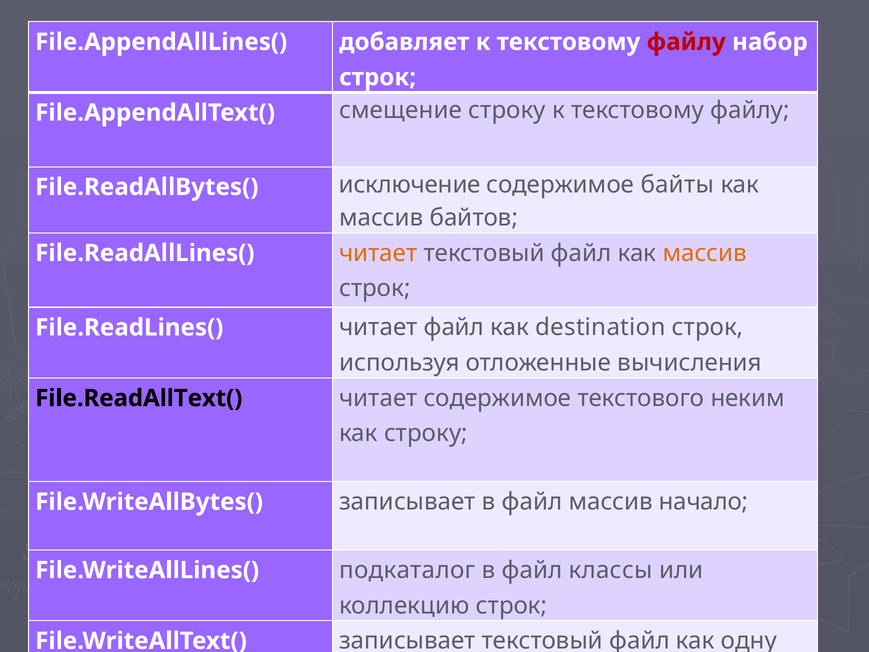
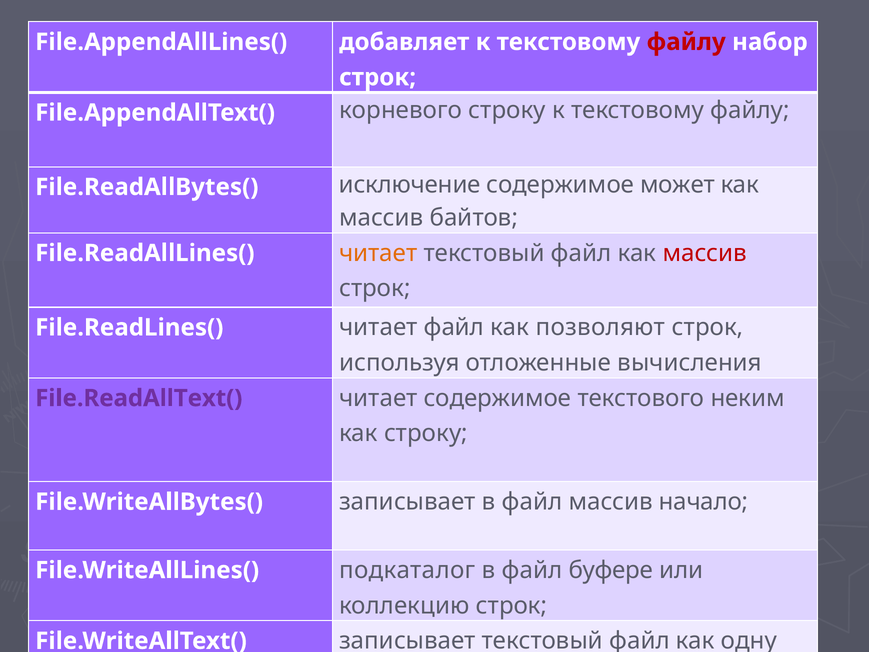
смещение: смещение -> корневого
байты: байты -> может
массив at (705, 253) colour: orange -> red
destination: destination -> позволяют
File.ReadAllText( colour: black -> purple
классы: классы -> буфере
